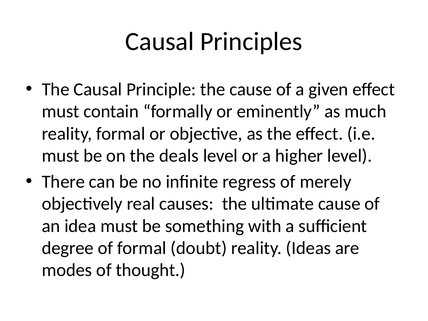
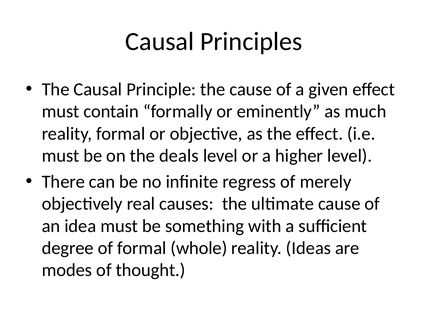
doubt: doubt -> whole
